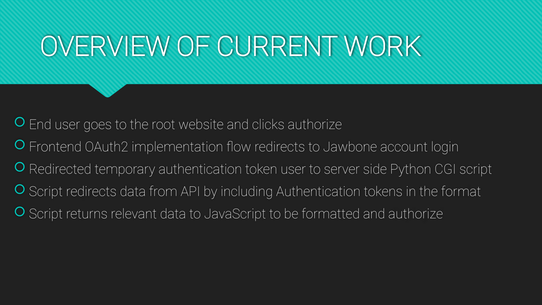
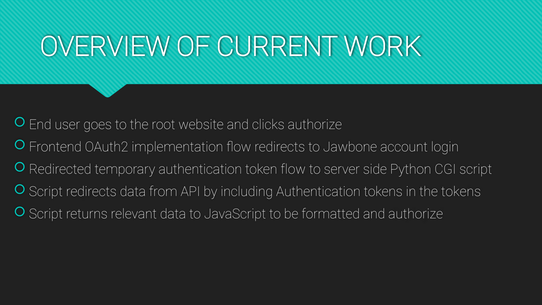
token user: user -> flow
the format: format -> tokens
